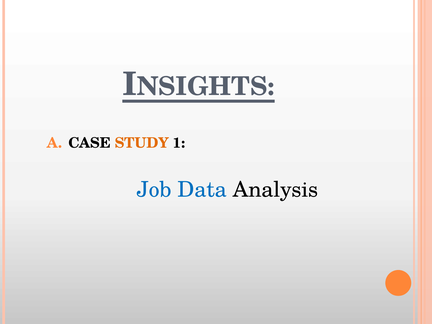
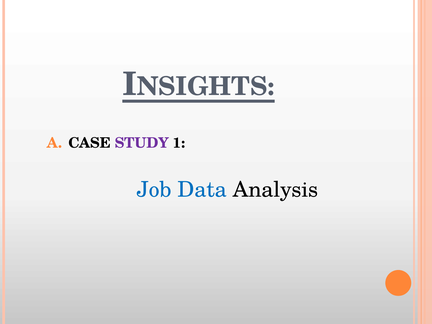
STUDY colour: orange -> purple
